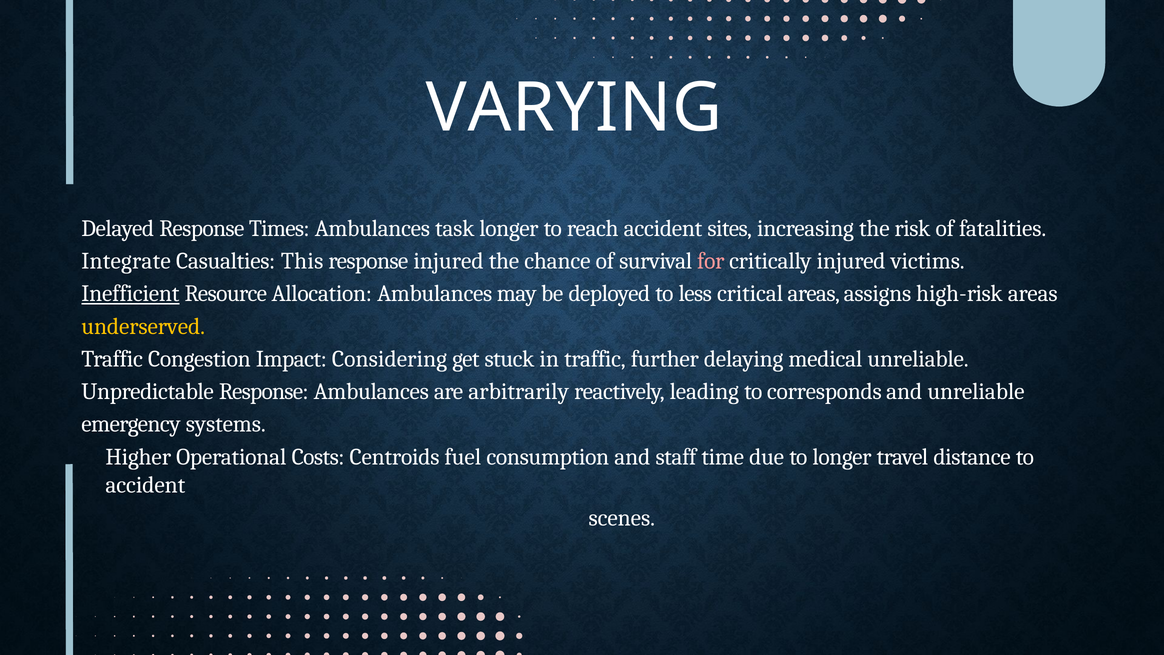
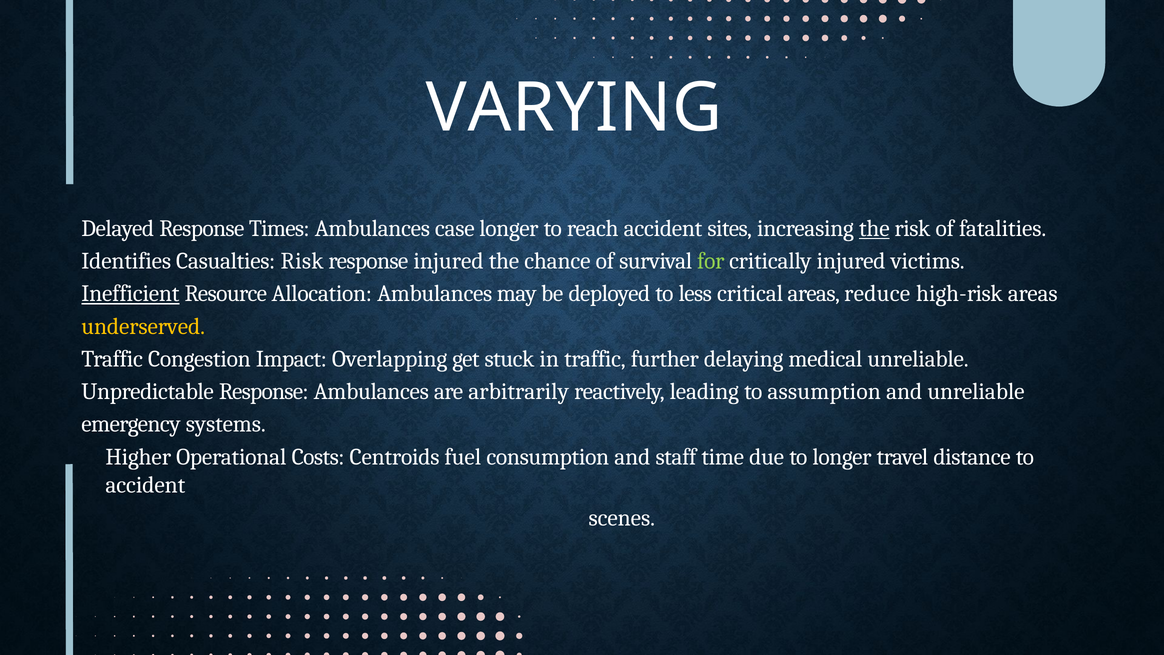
task: task -> case
the at (874, 228) underline: none -> present
Integrate: Integrate -> Identifies
Casualties This: This -> Risk
for colour: pink -> light green
assigns: assigns -> reduce
Considering: Considering -> Overlapping
corresponds: corresponds -> assumption
